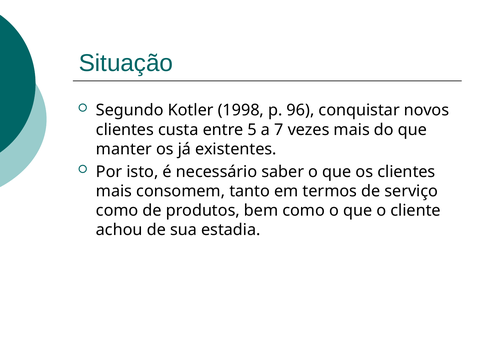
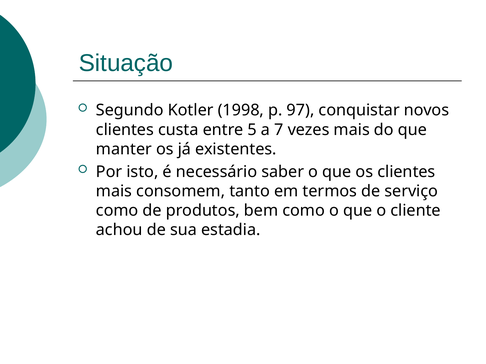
96: 96 -> 97
